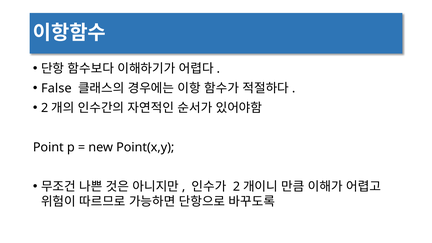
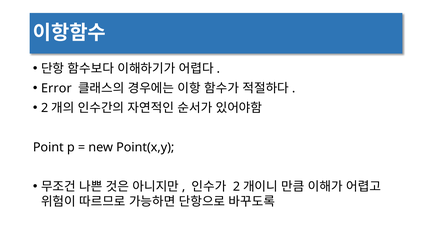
False: False -> Error
